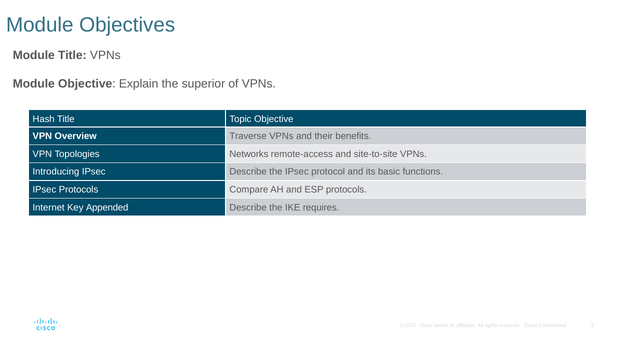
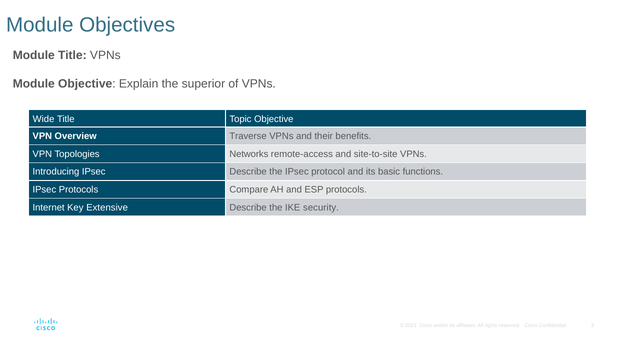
Hash: Hash -> Wide
Appended: Appended -> Extensive
requires: requires -> security
